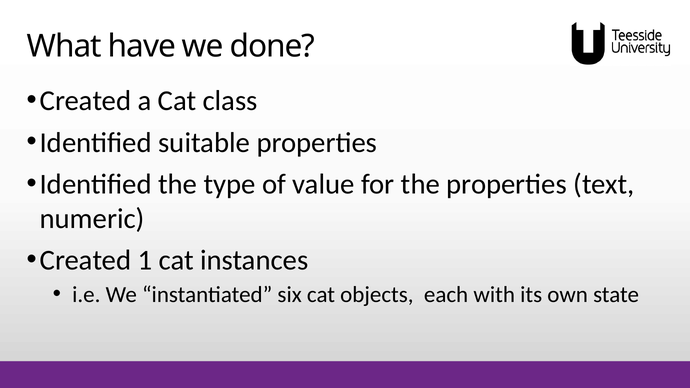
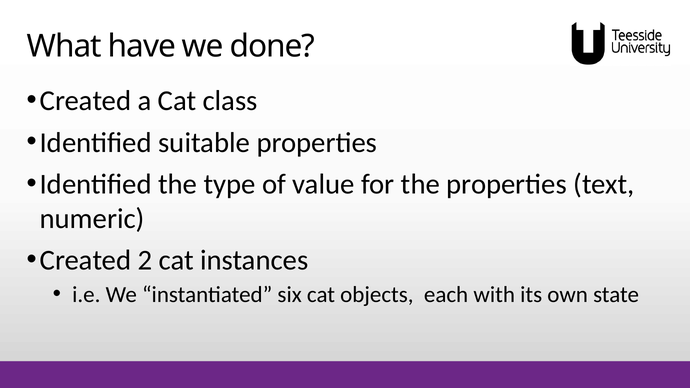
1: 1 -> 2
